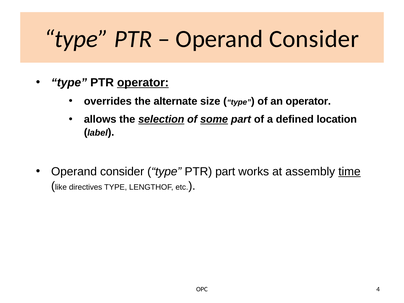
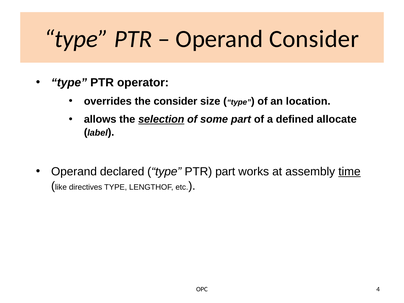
operator at (143, 83) underline: present -> none
the alternate: alternate -> consider
an operator: operator -> location
some underline: present -> none
location: location -> allocate
consider at (122, 172): consider -> declared
